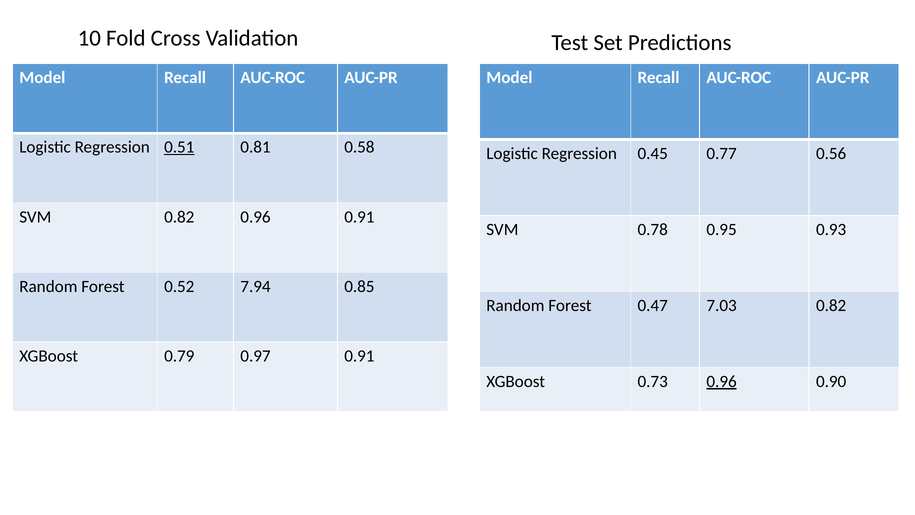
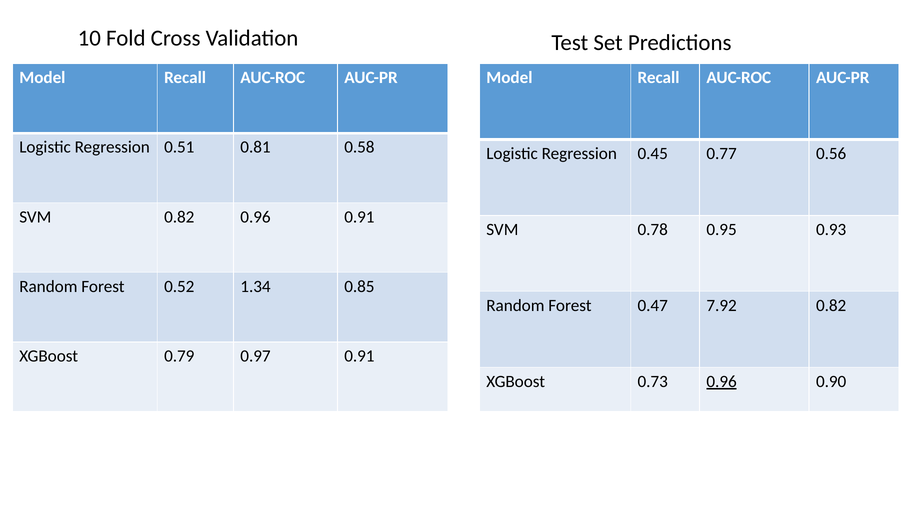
0.51 underline: present -> none
7.94: 7.94 -> 1.34
7.03: 7.03 -> 7.92
